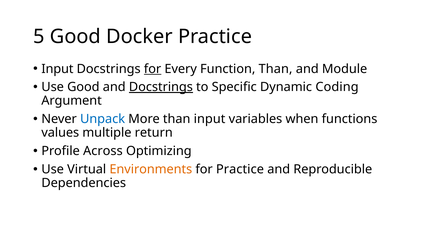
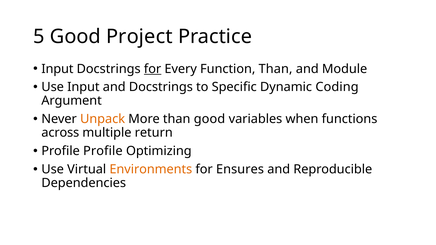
Docker: Docker -> Project
Use Good: Good -> Input
Docstrings at (161, 87) underline: present -> none
Unpack colour: blue -> orange
than input: input -> good
values: values -> across
Profile Across: Across -> Profile
for Practice: Practice -> Ensures
